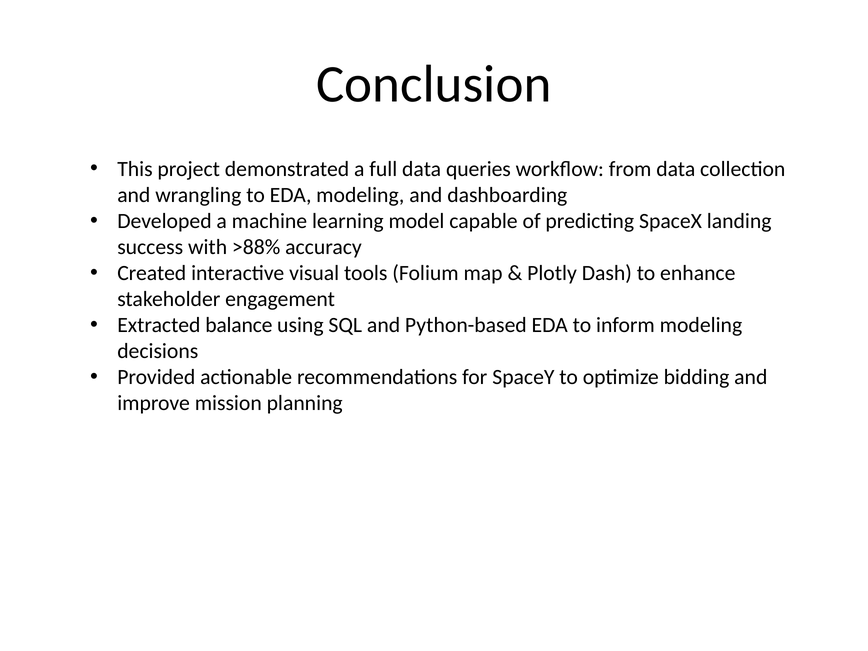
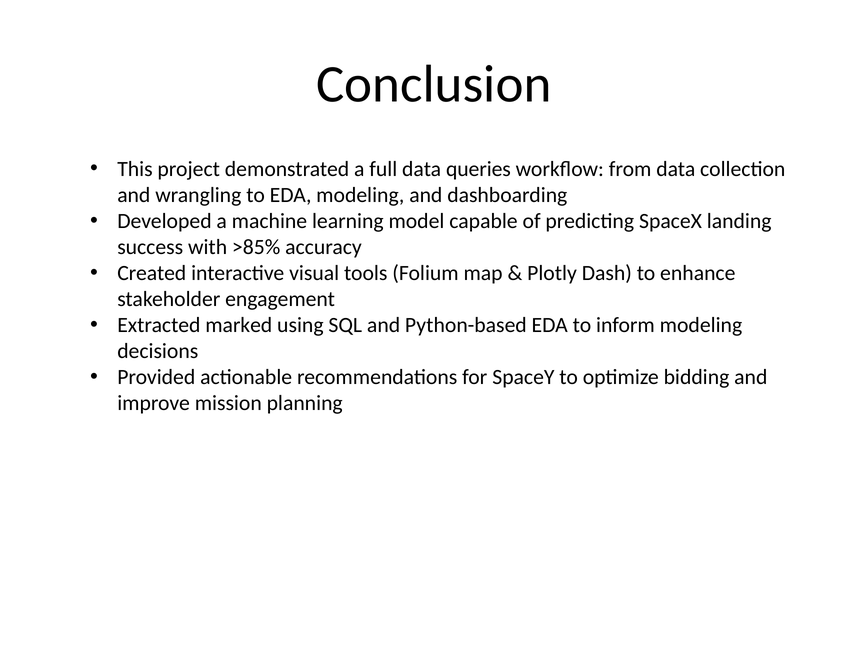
>88%: >88% -> >85%
balance: balance -> marked
